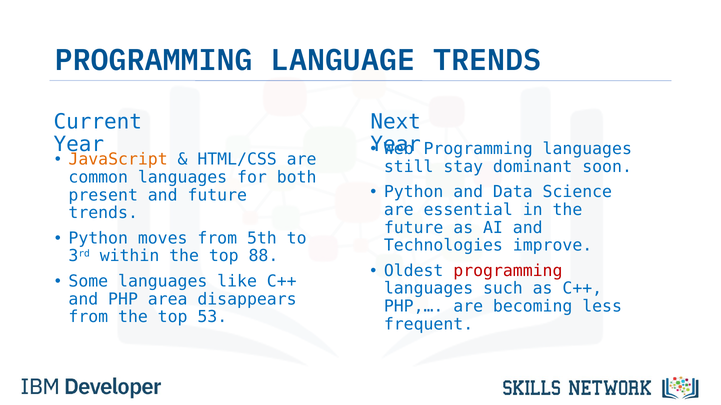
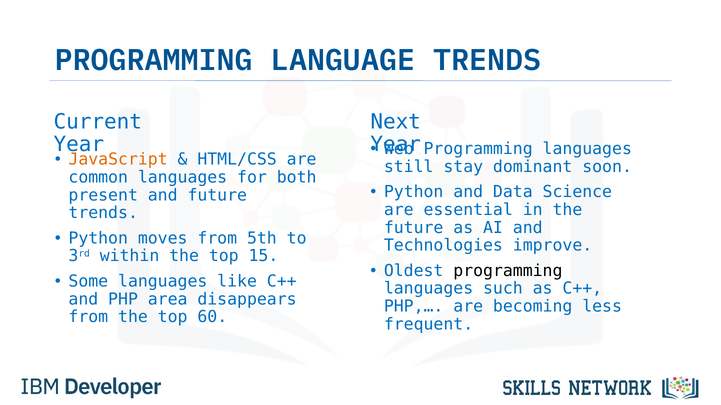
88: 88 -> 15
programming at (508, 271) colour: red -> black
53: 53 -> 60
